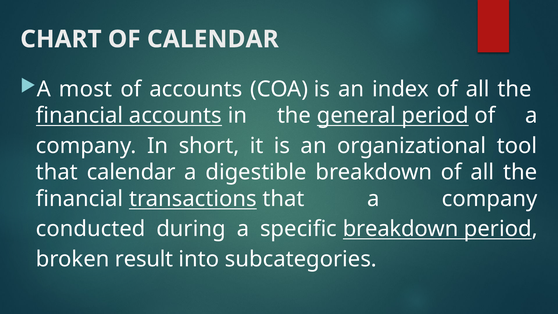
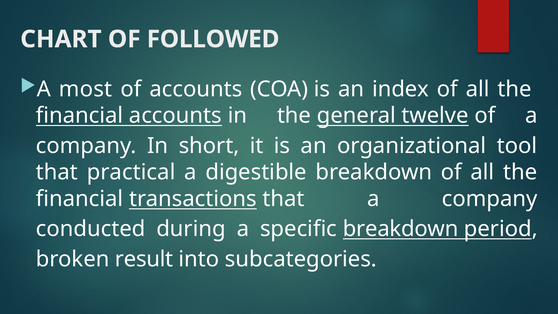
OF CALENDAR: CALENDAR -> FOLLOWED
general period: period -> twelve
that calendar: calendar -> practical
